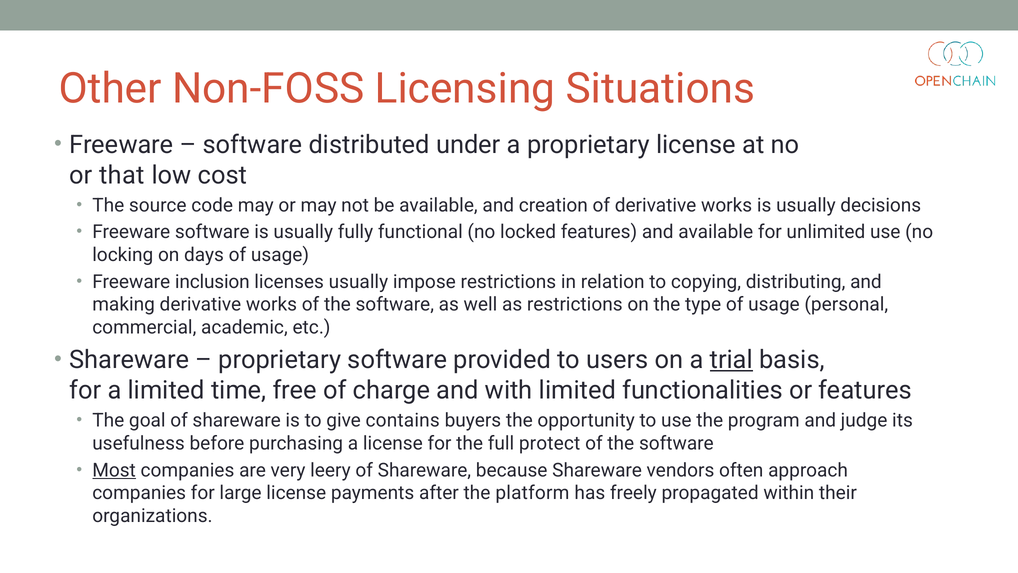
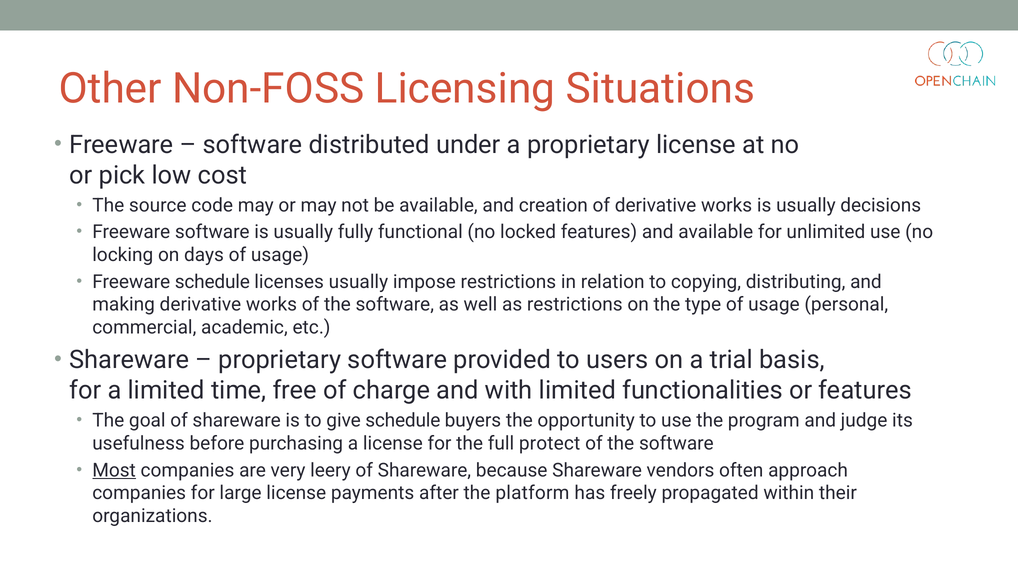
that: that -> pick
Freeware inclusion: inclusion -> schedule
trial underline: present -> none
give contains: contains -> schedule
